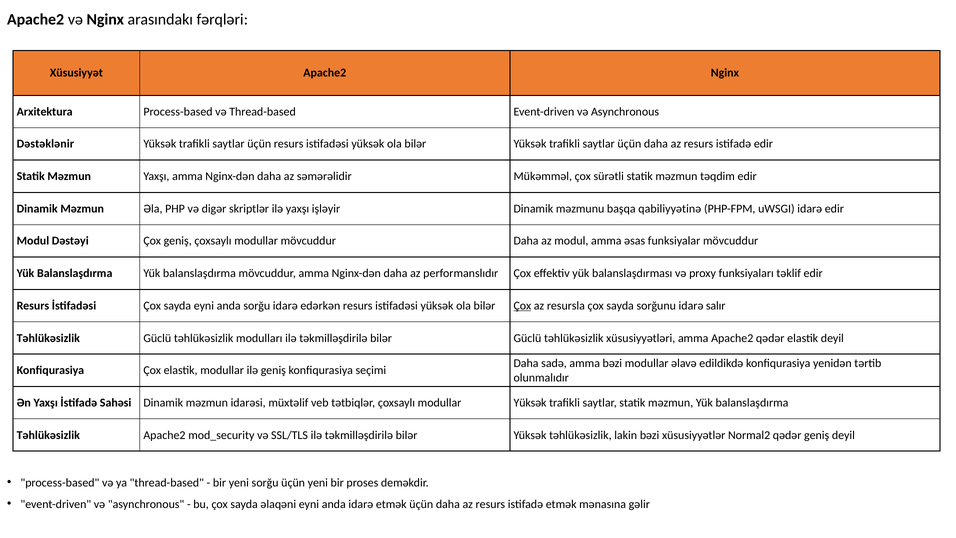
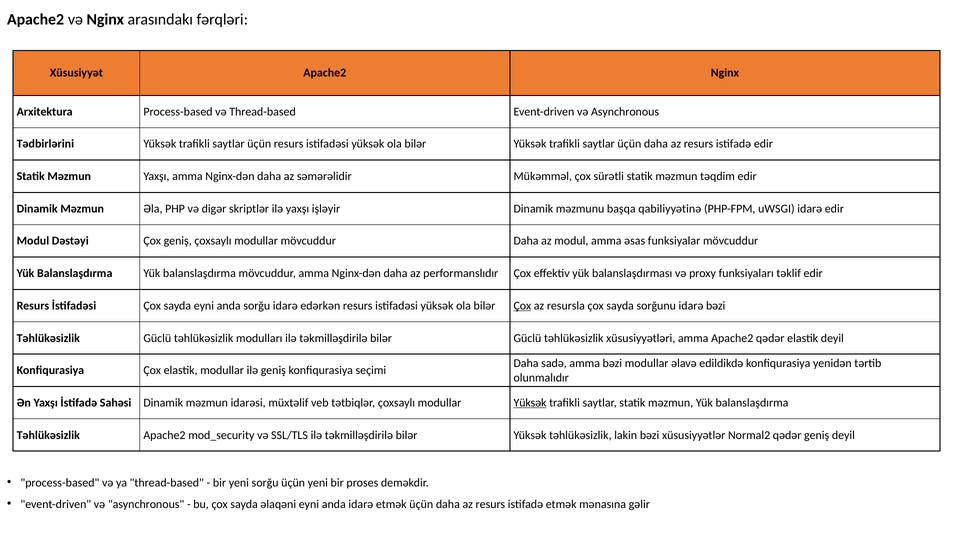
Dəstəklənir: Dəstəklənir -> Tədbirlərini
idarə salır: salır -> bəzi
Yüksək at (530, 403) underline: none -> present
